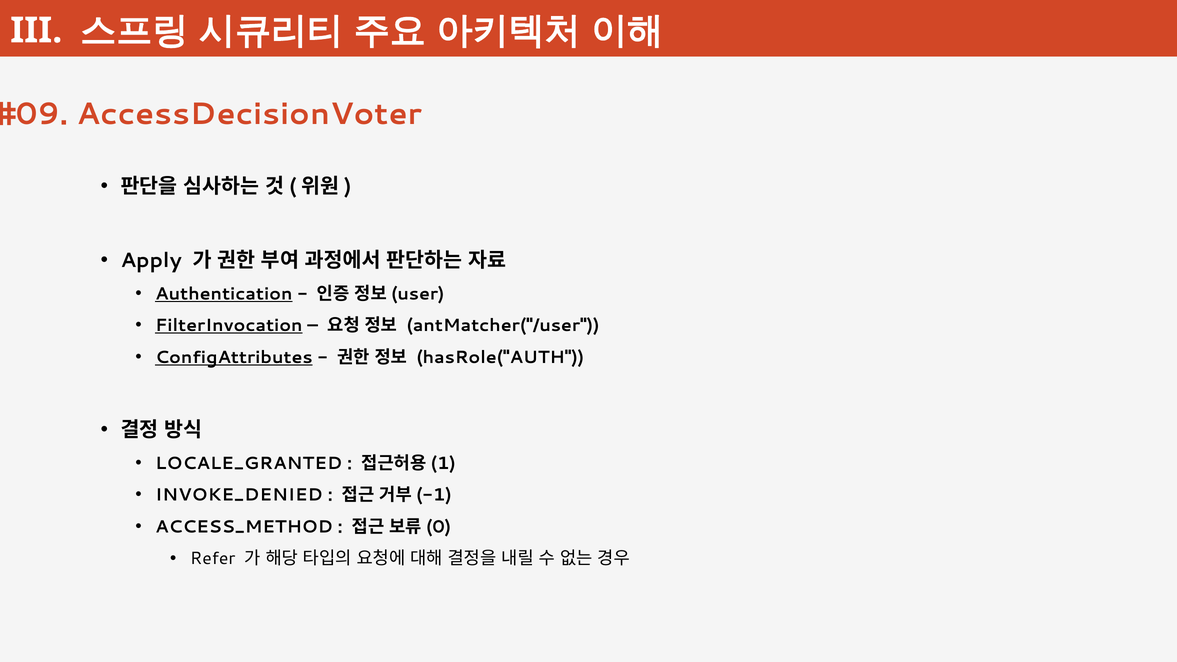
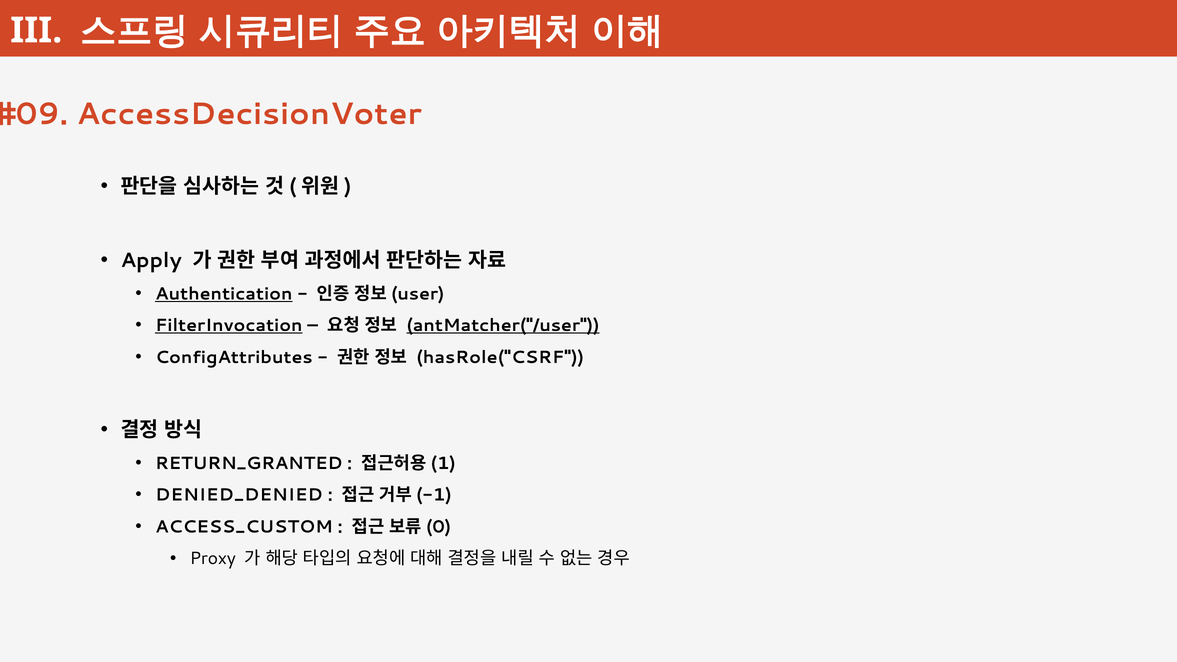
antMatcher("/user underline: none -> present
ConfigAttributes underline: present -> none
hasRole("AUTH: hasRole("AUTH -> hasRole("CSRF
LOCALE_GRANTED: LOCALE_GRANTED -> RETURN_GRANTED
INVOKE_DENIED: INVOKE_DENIED -> DENIED_DENIED
ACCESS_METHOD: ACCESS_METHOD -> ACCESS_CUSTOM
Refer: Refer -> Proxy
